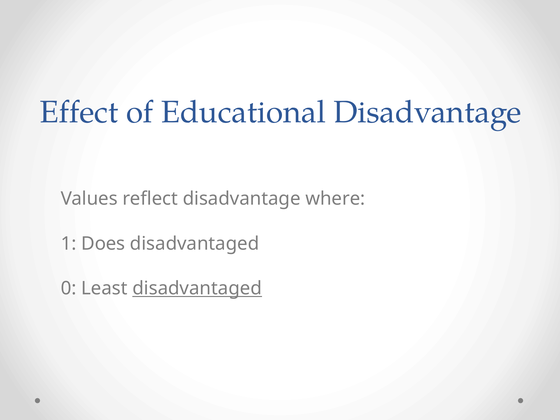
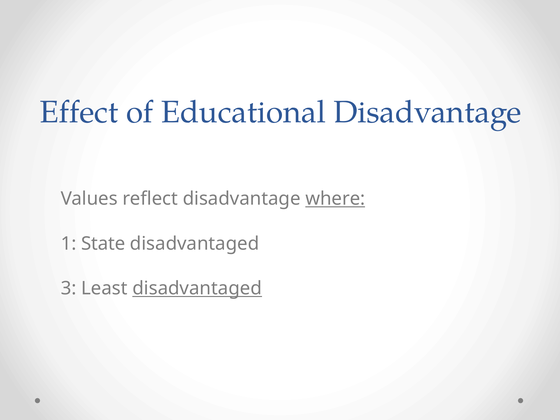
where underline: none -> present
Does: Does -> State
0: 0 -> 3
